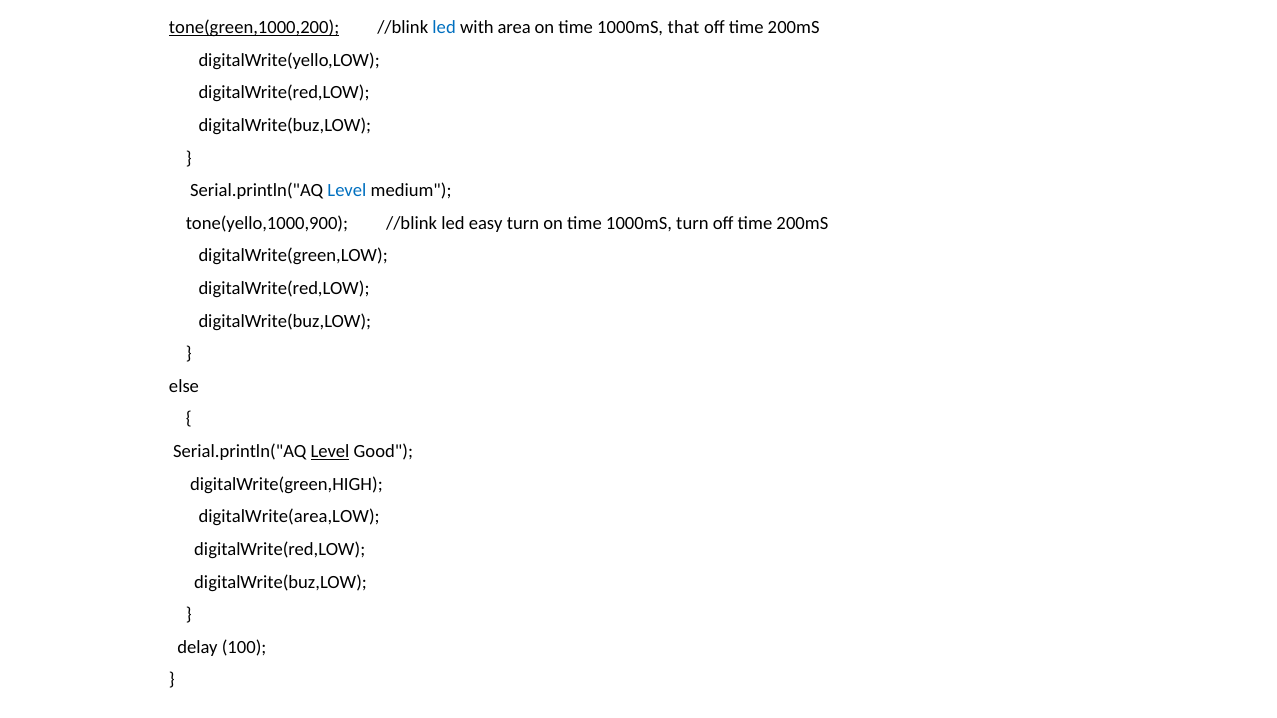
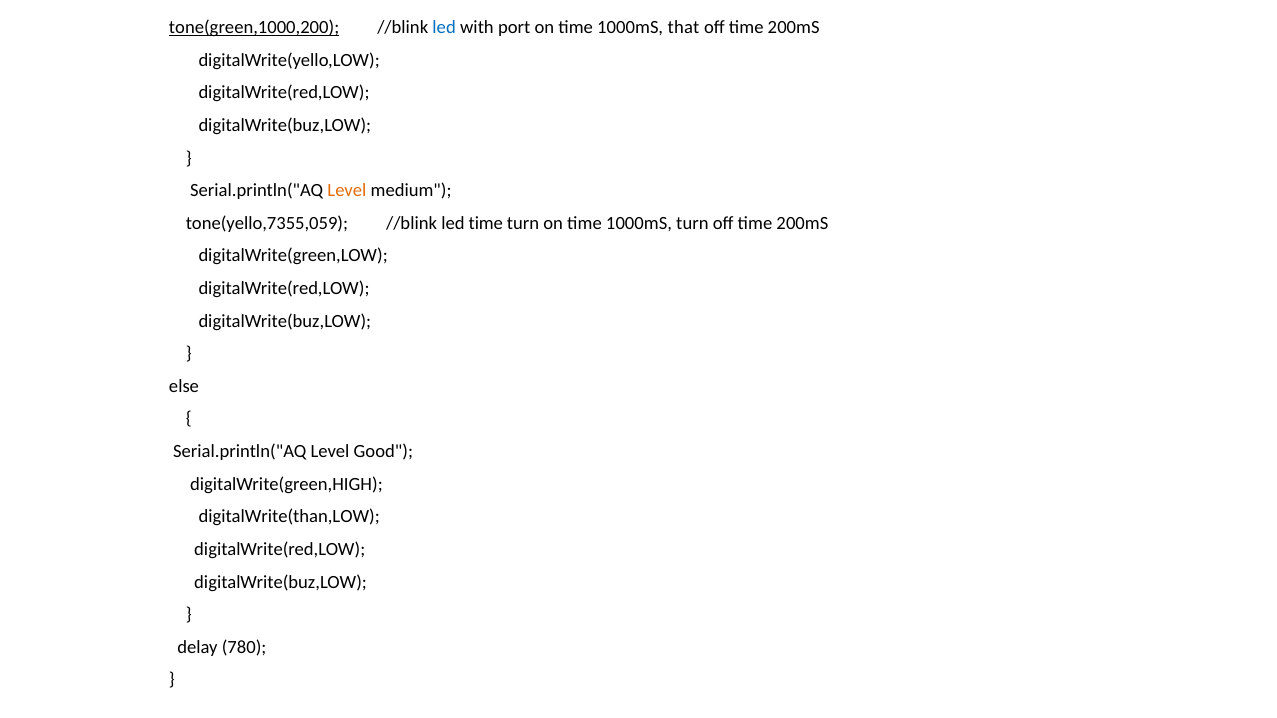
area: area -> port
Level at (347, 191) colour: blue -> orange
tone(yello,1000,900: tone(yello,1000,900 -> tone(yello,7355,059
led easy: easy -> time
Level at (330, 452) underline: present -> none
digitalWrite(area,LOW: digitalWrite(area,LOW -> digitalWrite(than,LOW
100: 100 -> 780
